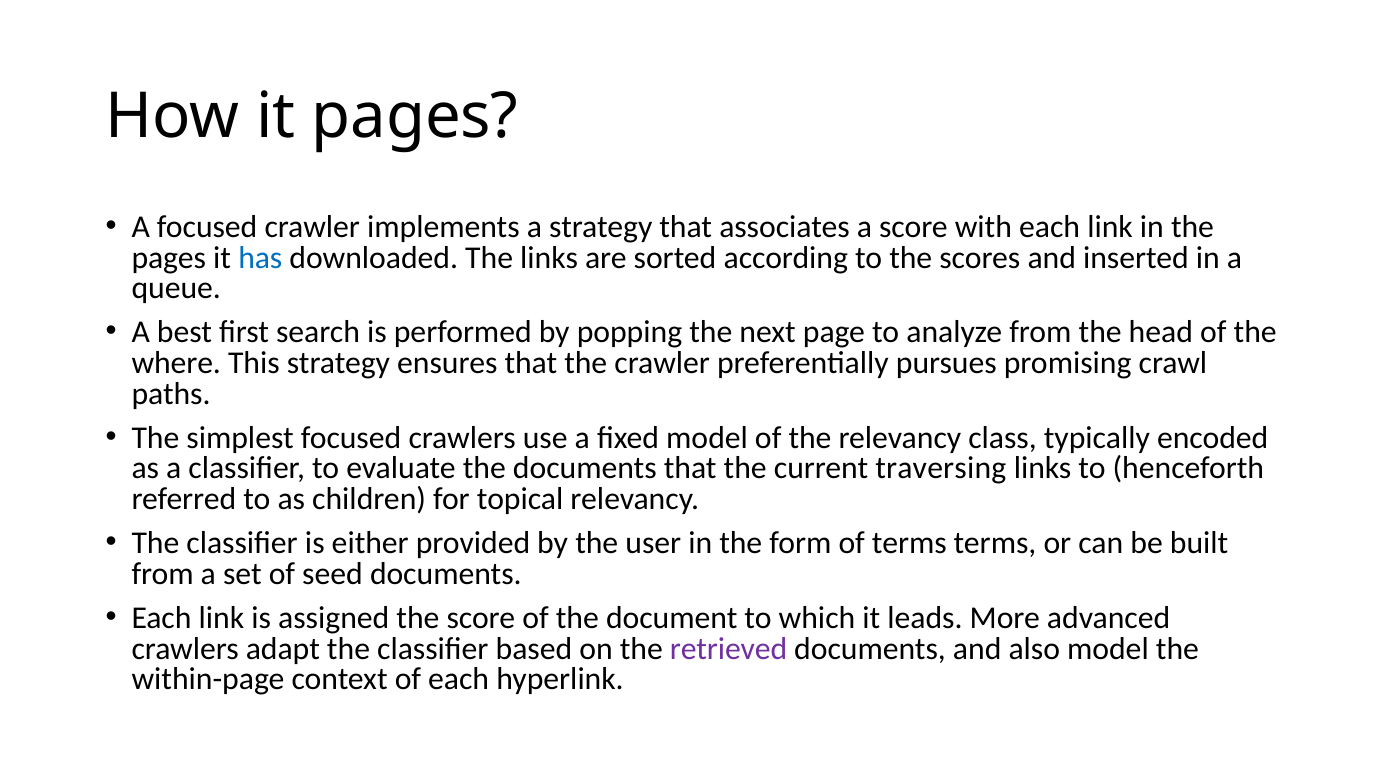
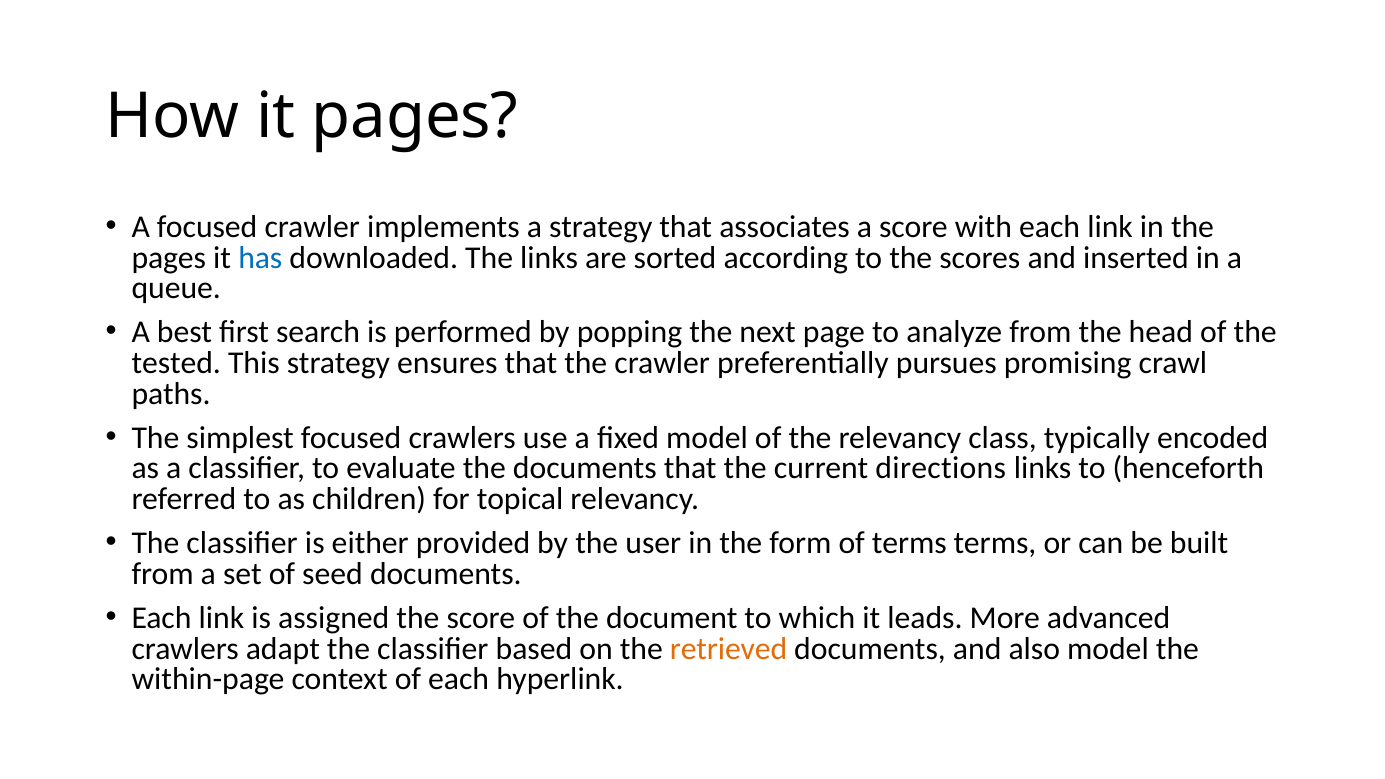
where: where -> tested
traversing: traversing -> directions
retrieved colour: purple -> orange
